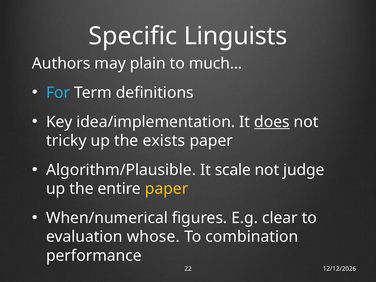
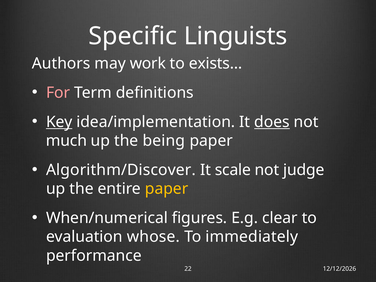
plain: plain -> work
much…: much… -> exists…
For colour: light blue -> pink
Key underline: none -> present
tricky: tricky -> much
exists: exists -> being
Algorithm/Plausible: Algorithm/Plausible -> Algorithm/Discover
combination: combination -> immediately
